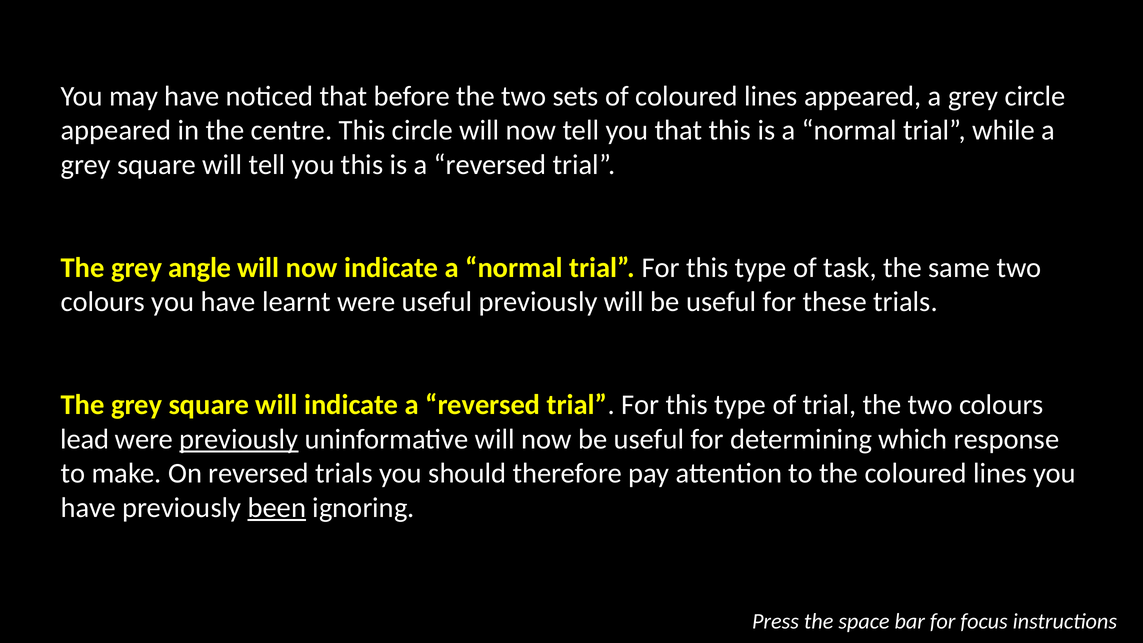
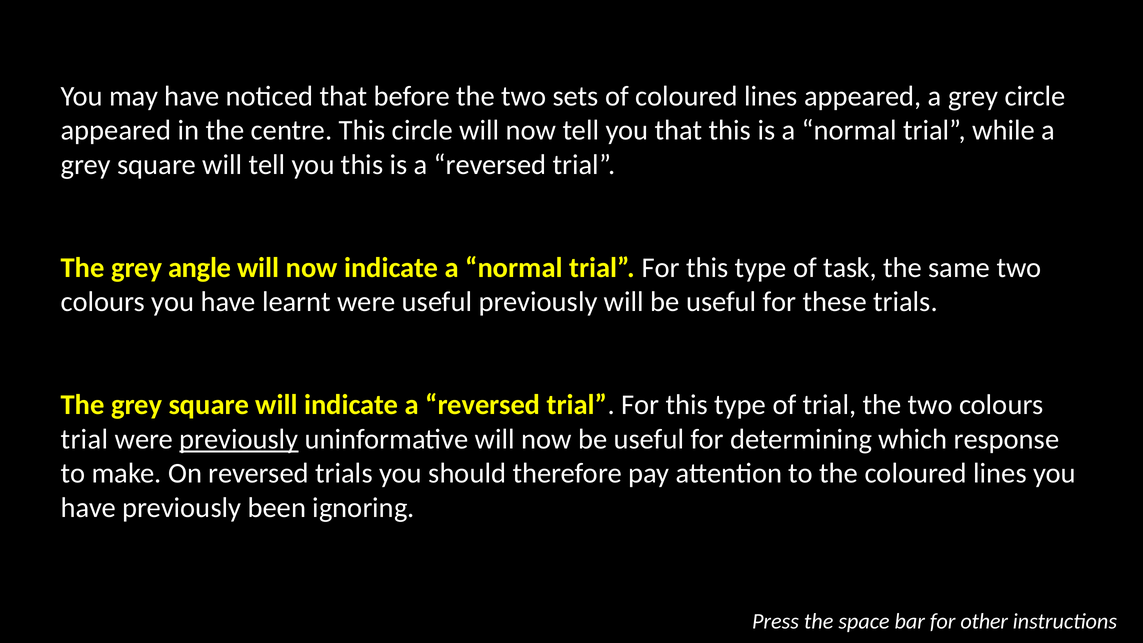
lead at (85, 439): lead -> trial
been underline: present -> none
focus: focus -> other
